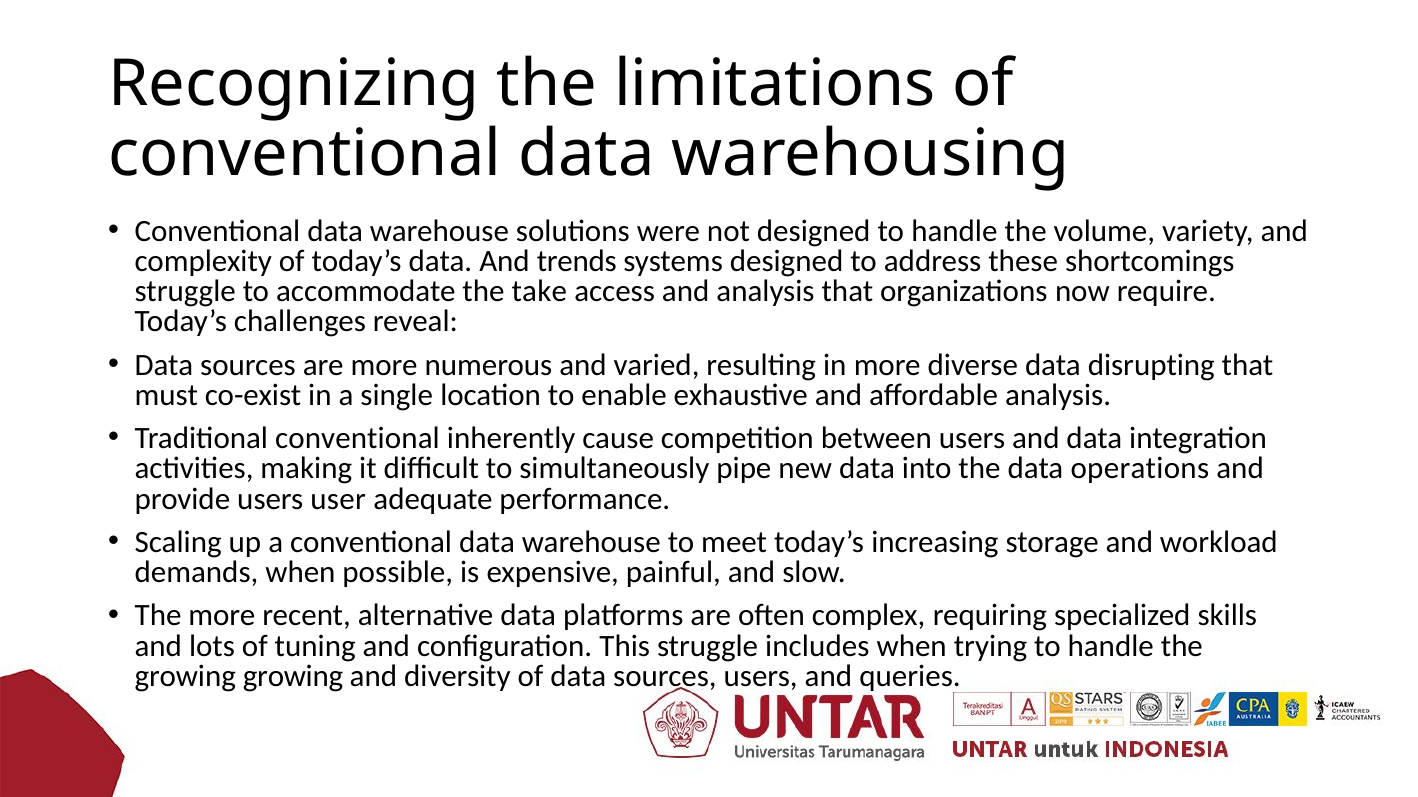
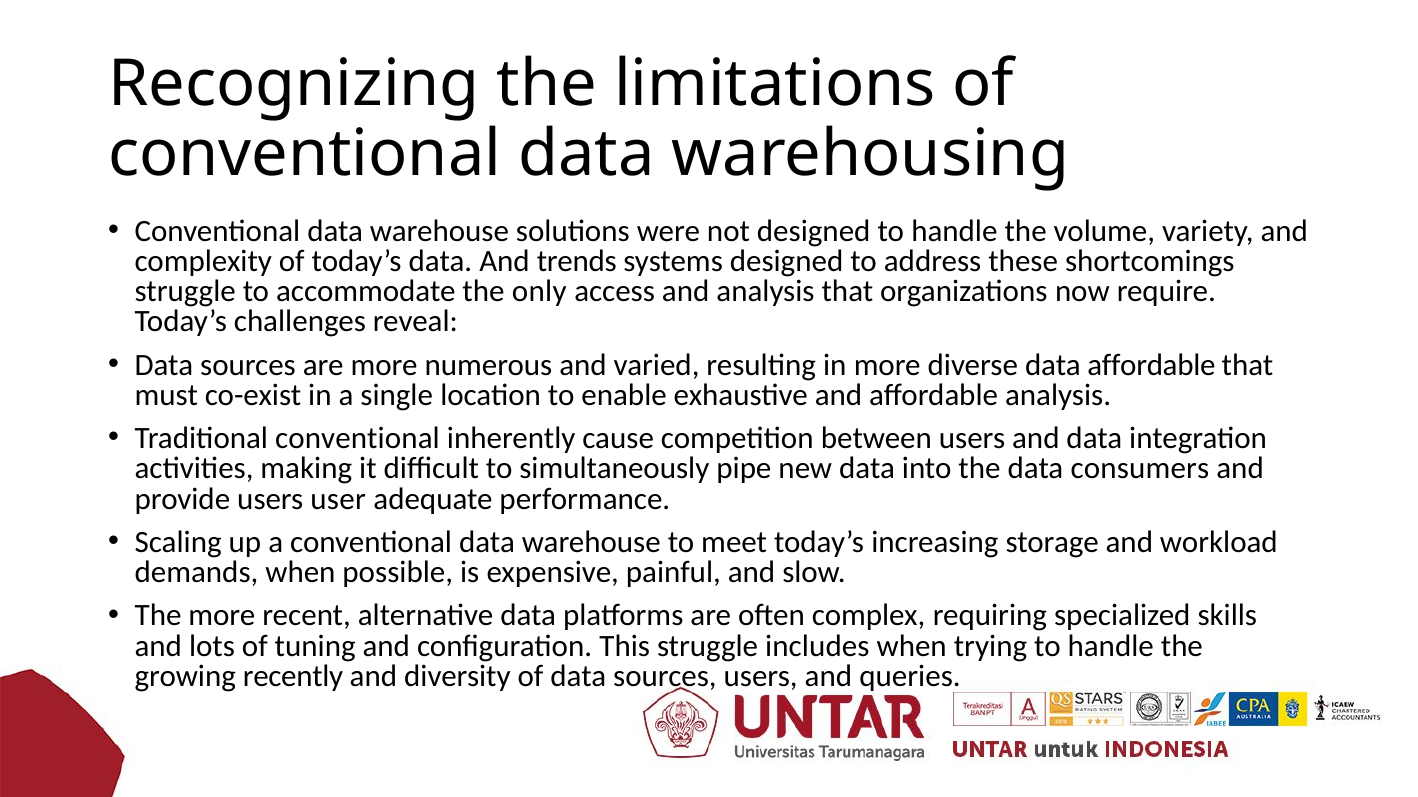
take: take -> only
data disrupting: disrupting -> affordable
operations: operations -> consumers
growing growing: growing -> recently
